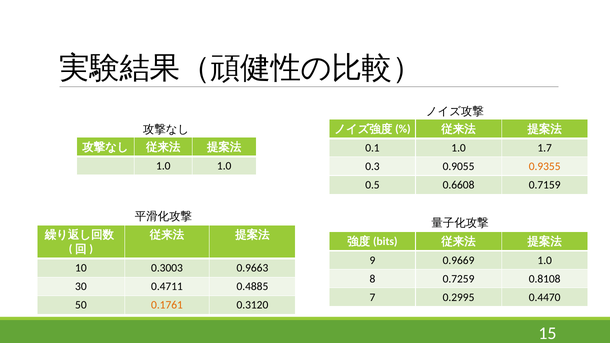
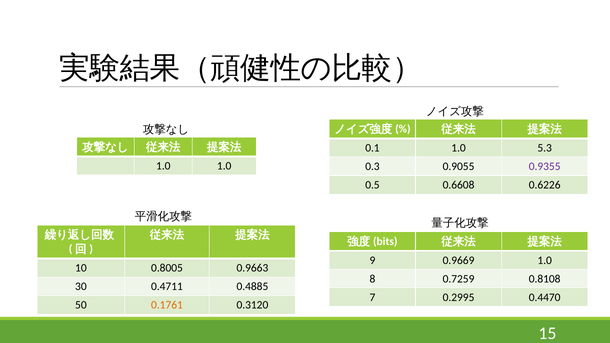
1.7: 1.7 -> 5.3
0.9355 colour: orange -> purple
0.7159: 0.7159 -> 0.6226
0.3003: 0.3003 -> 0.8005
